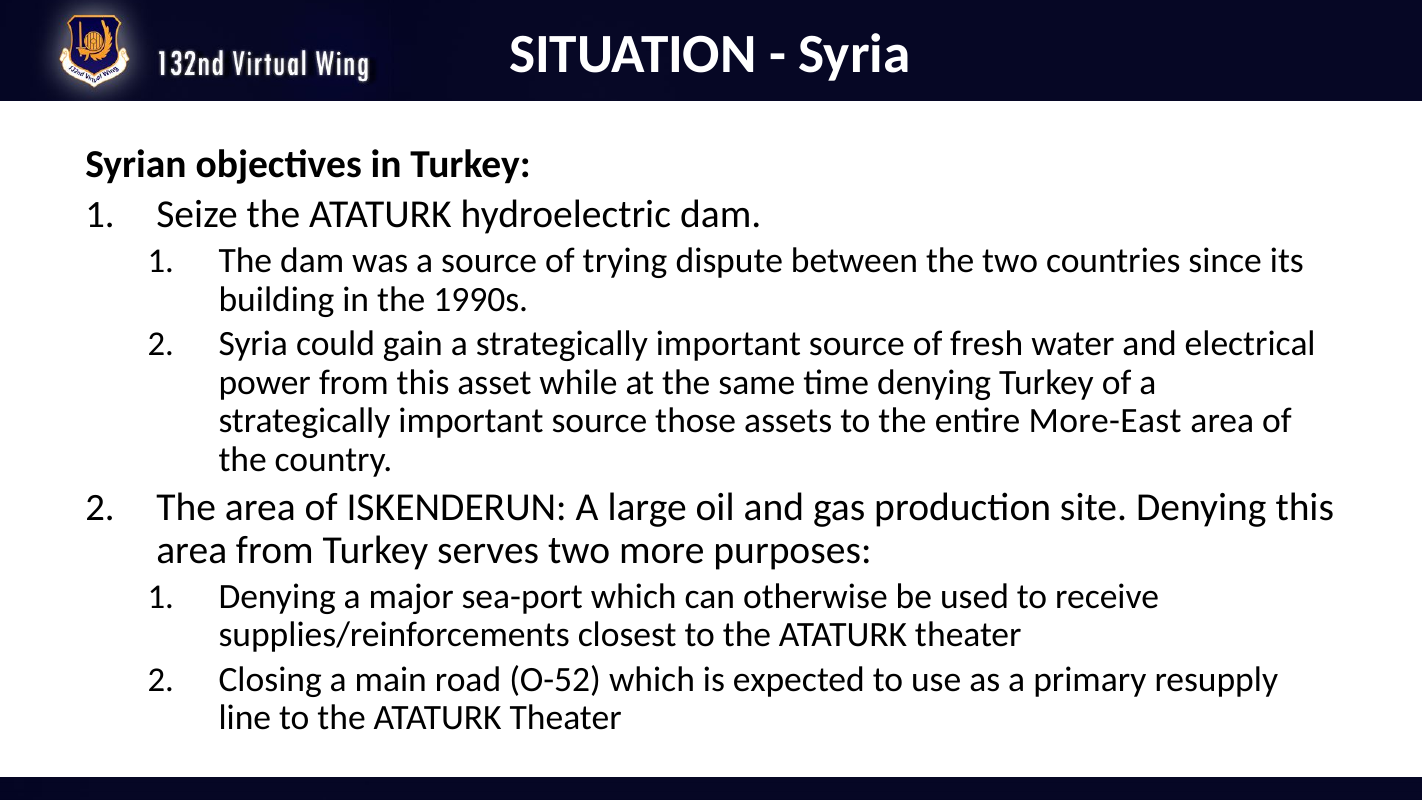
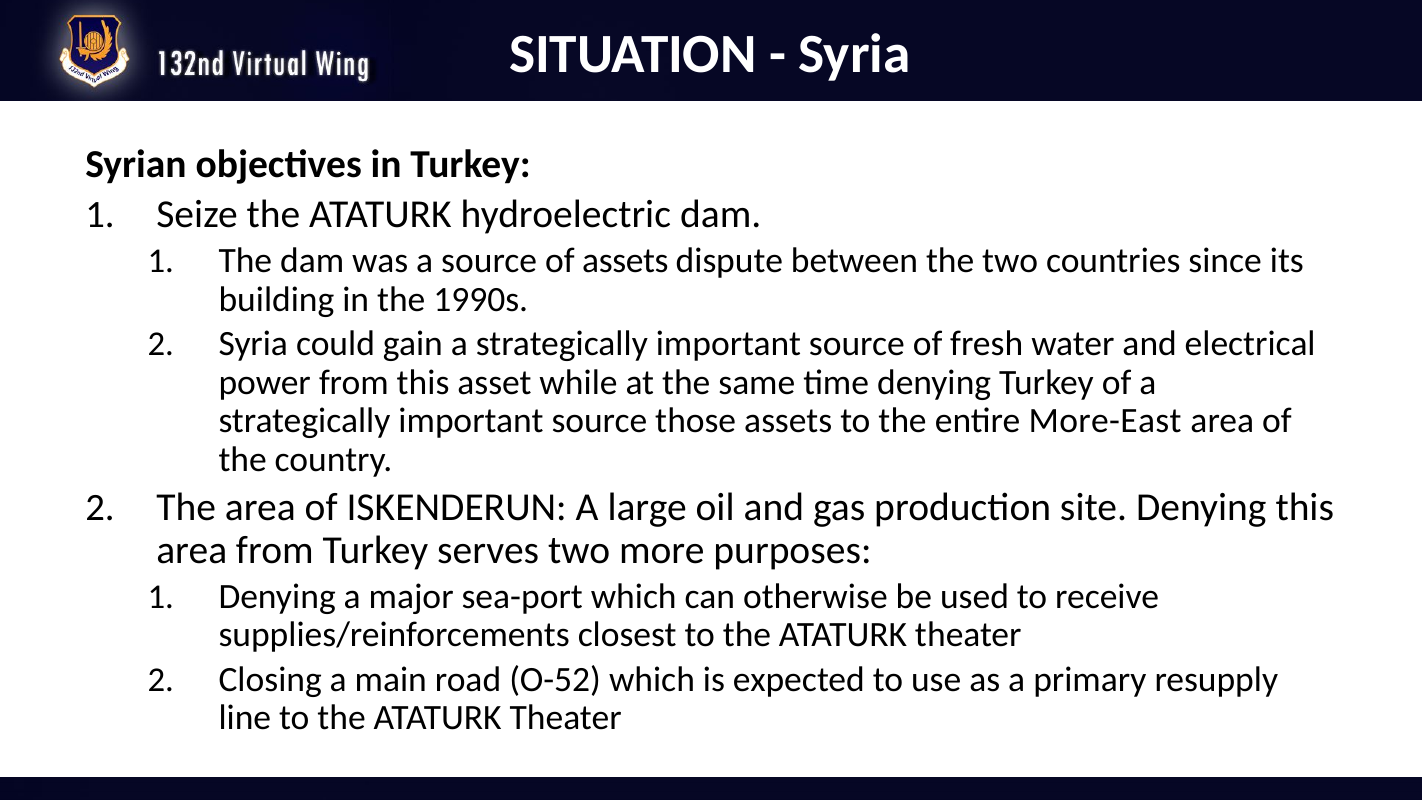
of trying: trying -> assets
